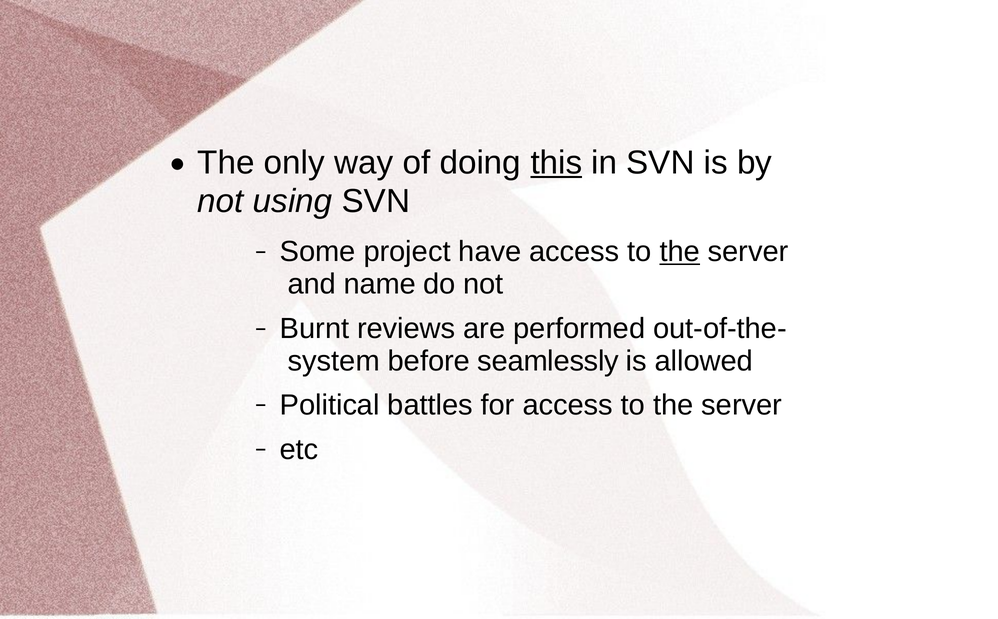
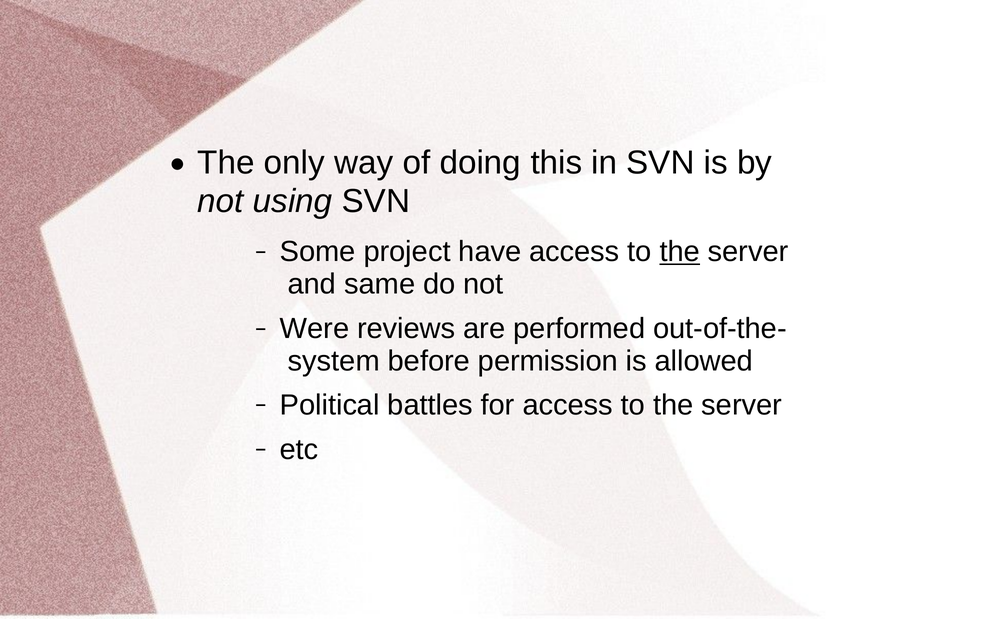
this underline: present -> none
name: name -> same
Burnt: Burnt -> Were
seamlessly: seamlessly -> permission
